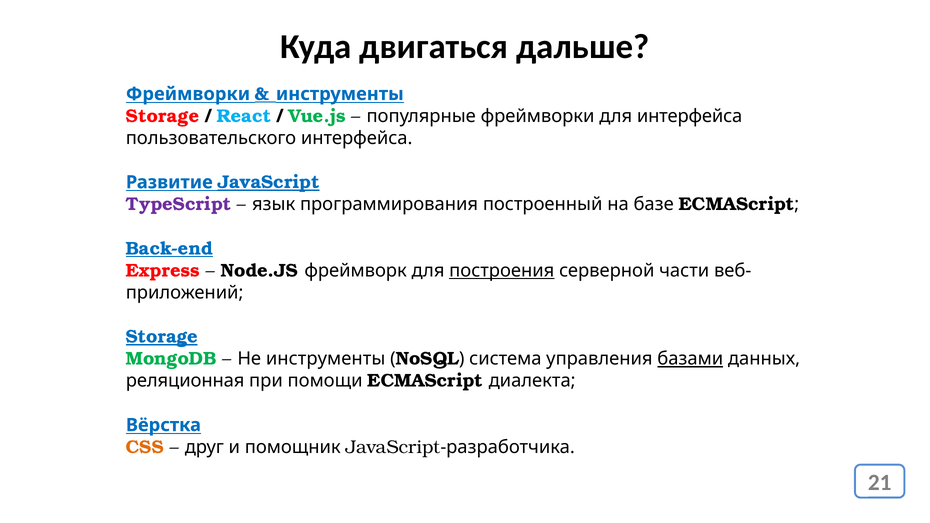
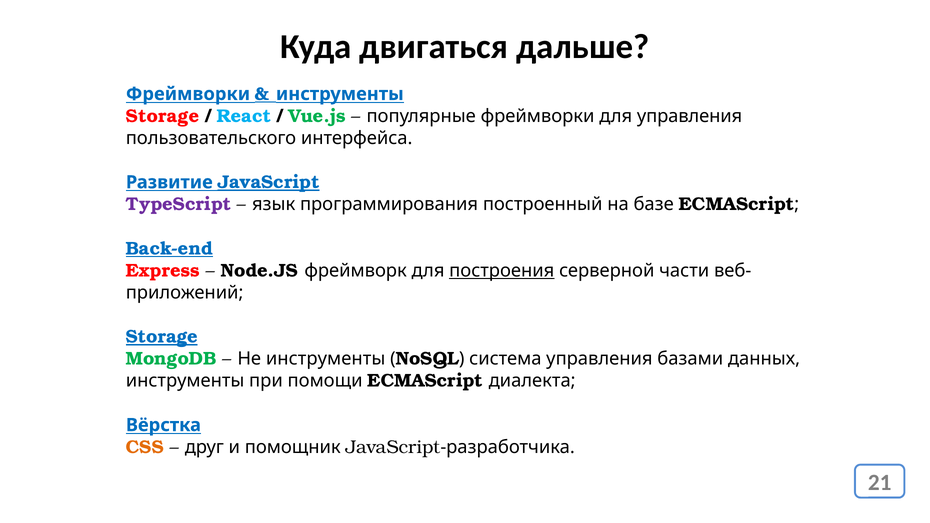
для интерфейса: интерфейса -> управления
базами underline: present -> none
реляционная at (185, 381): реляционная -> инструменты
